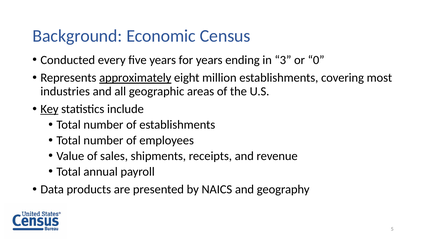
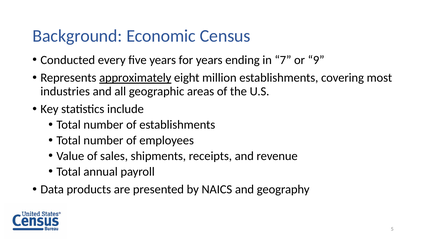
3: 3 -> 7
0: 0 -> 9
Key underline: present -> none
